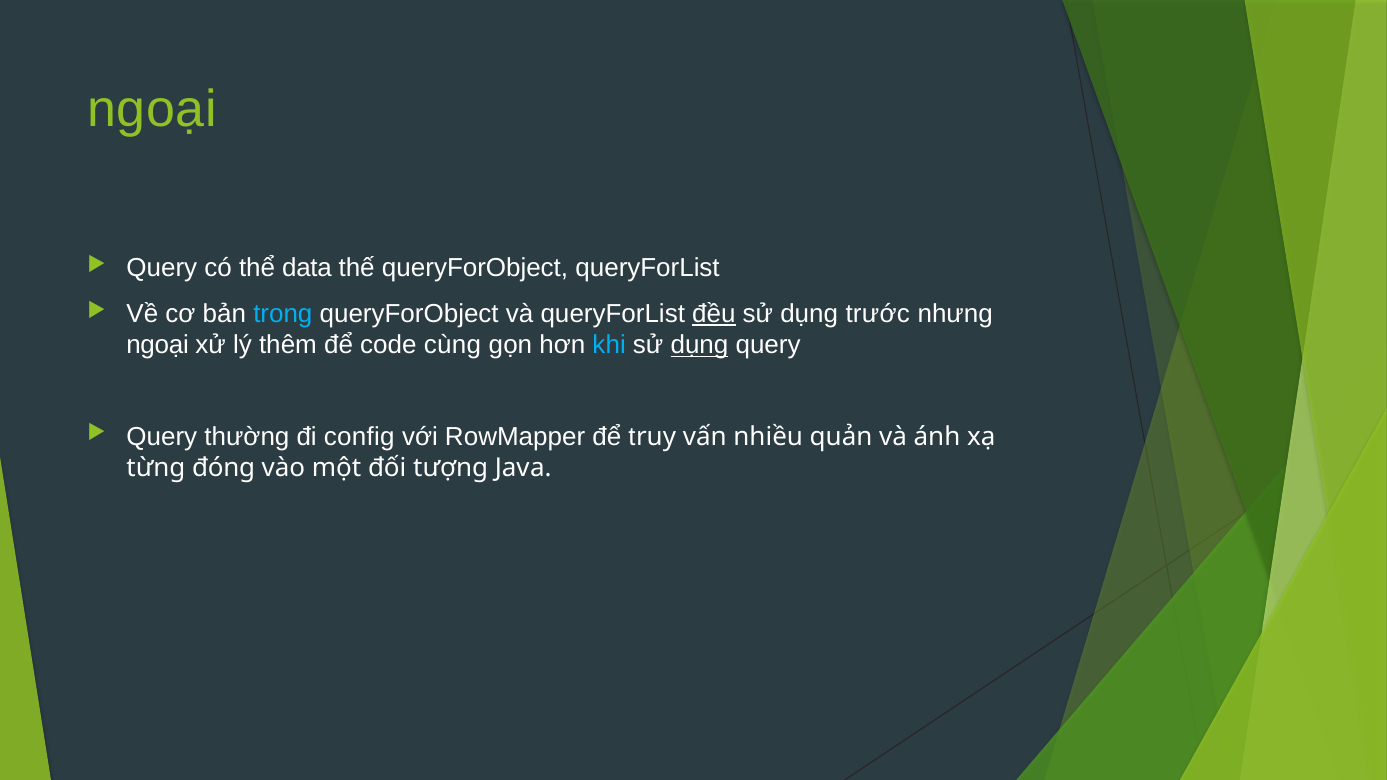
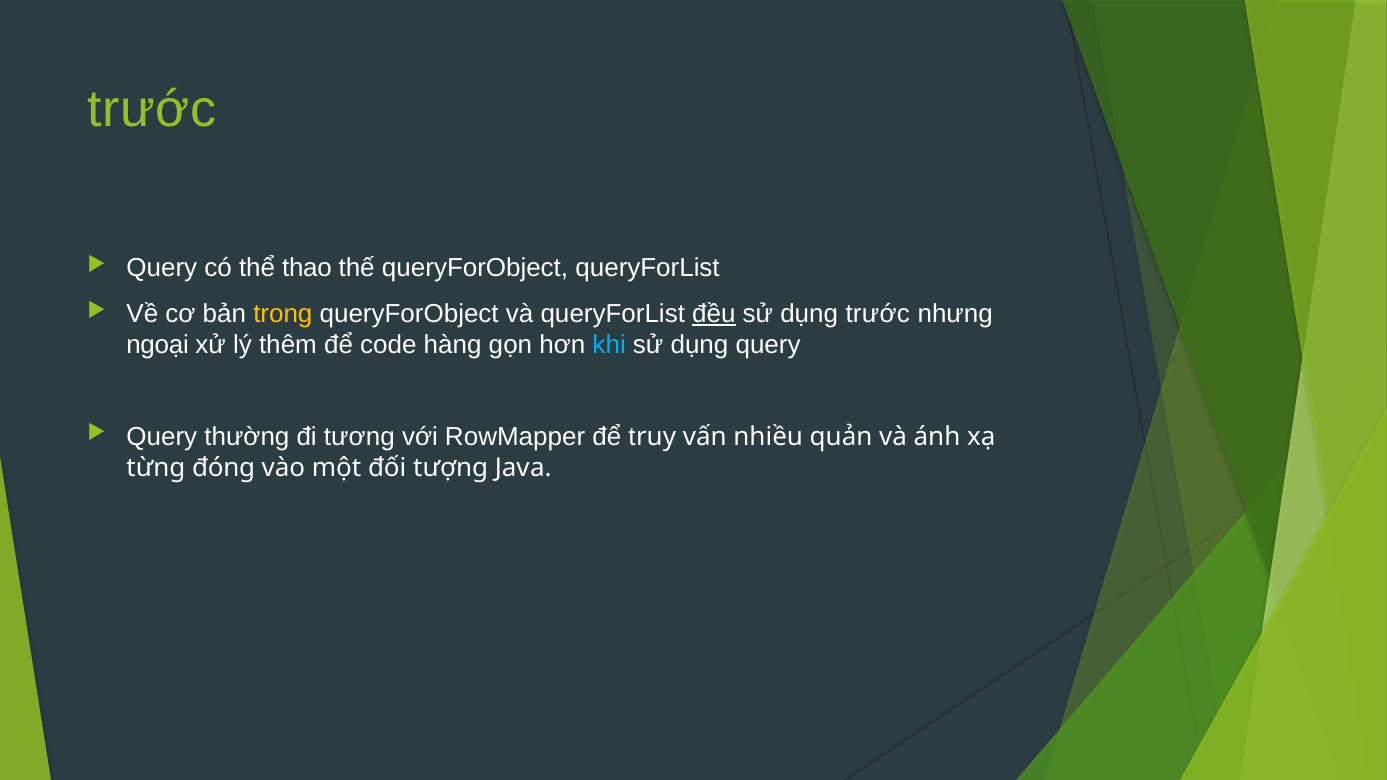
ngoại at (152, 109): ngoại -> trước
data: data -> thao
trong colour: light blue -> yellow
cùng: cùng -> hàng
dụng at (699, 345) underline: present -> none
config: config -> tương
